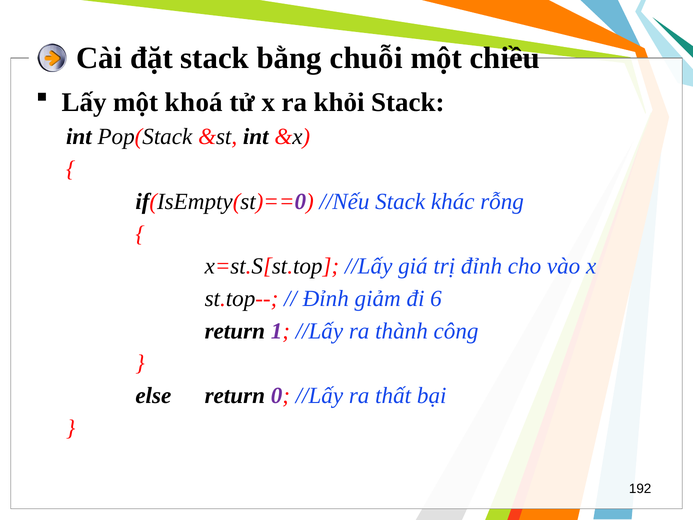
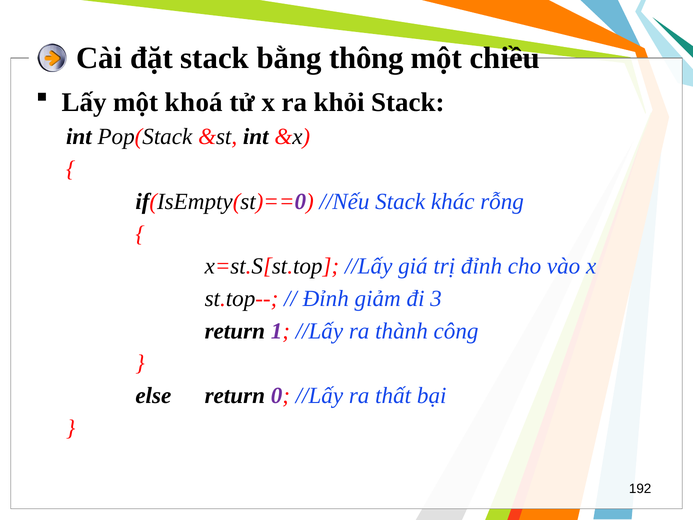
chuỗi: chuỗi -> thông
6: 6 -> 3
